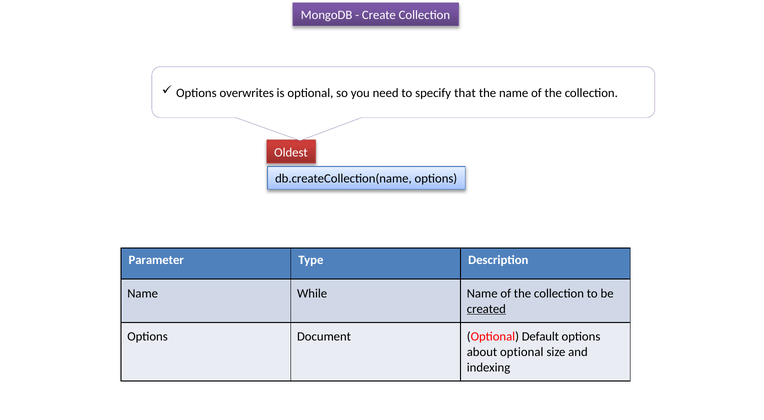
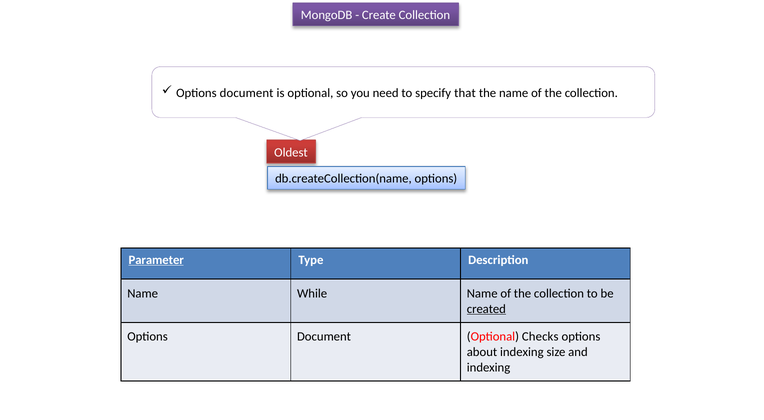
overwrites at (247, 93): overwrites -> document
Parameter underline: none -> present
Default: Default -> Checks
about optional: optional -> indexing
